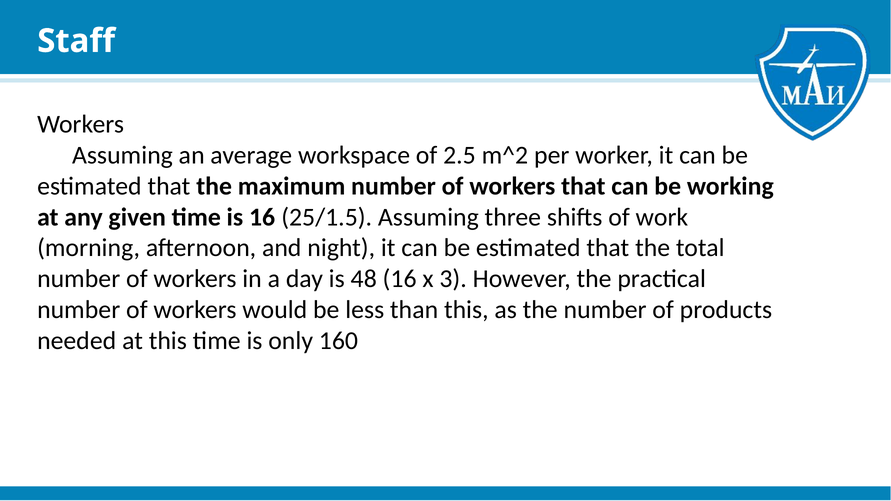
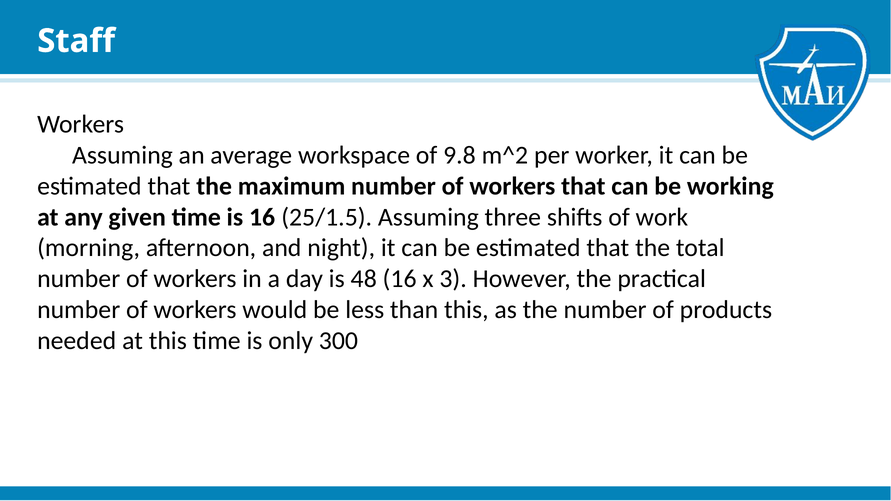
2.5: 2.5 -> 9.8
160: 160 -> 300
